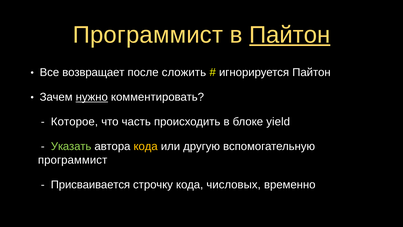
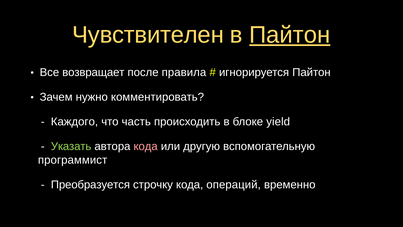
Программист at (148, 35): Программист -> Чувствителен
сложить: сложить -> правила
нужно underline: present -> none
Которое: Которое -> Каждого
кода at (146, 146) colour: yellow -> pink
Присваивается: Присваивается -> Преобразуется
числовых: числовых -> операций
